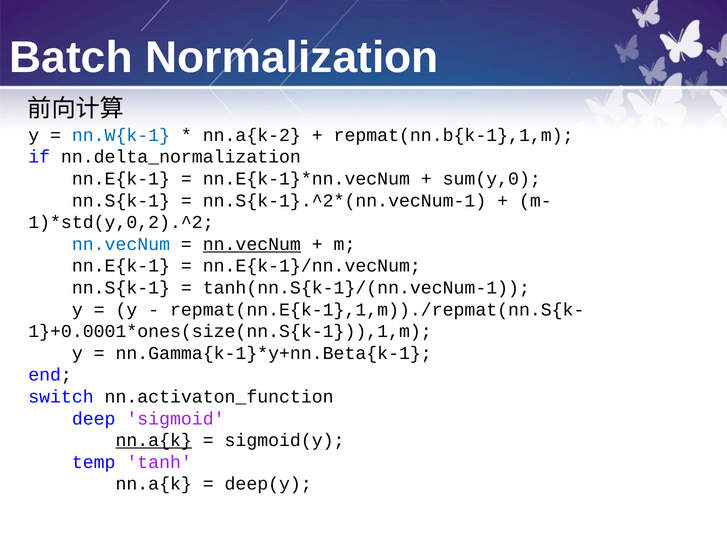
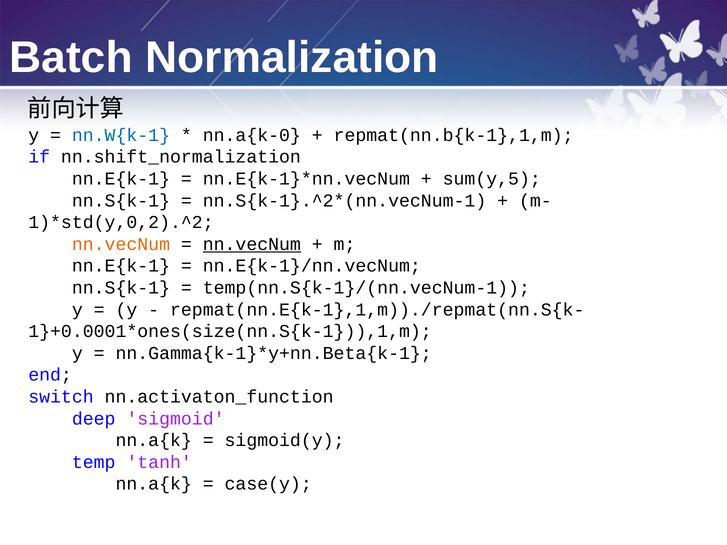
nn.a{k-2: nn.a{k-2 -> nn.a{k-0
nn.delta_normalization: nn.delta_normalization -> nn.shift_normalization
sum(y,0: sum(y,0 -> sum(y,5
nn.vecNum at (121, 244) colour: blue -> orange
tanh(nn.S{k-1}/(nn.vecNum-1: tanh(nn.S{k-1}/(nn.vecNum-1 -> temp(nn.S{k-1}/(nn.vecNum-1
nn.a{k at (154, 441) underline: present -> none
deep(y: deep(y -> case(y
